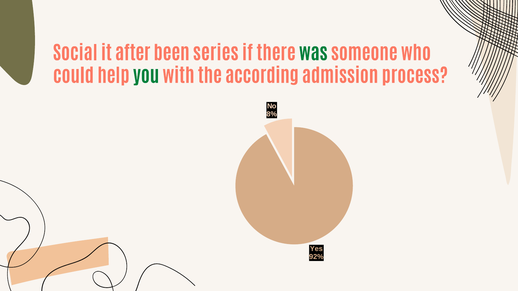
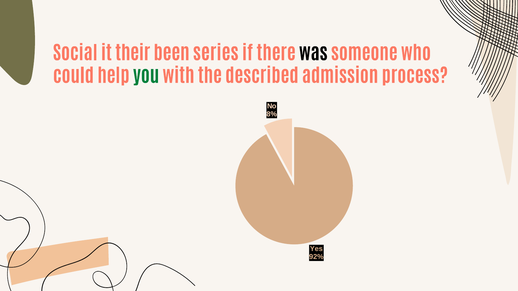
after: after -> their
was colour: green -> black
according: according -> described
